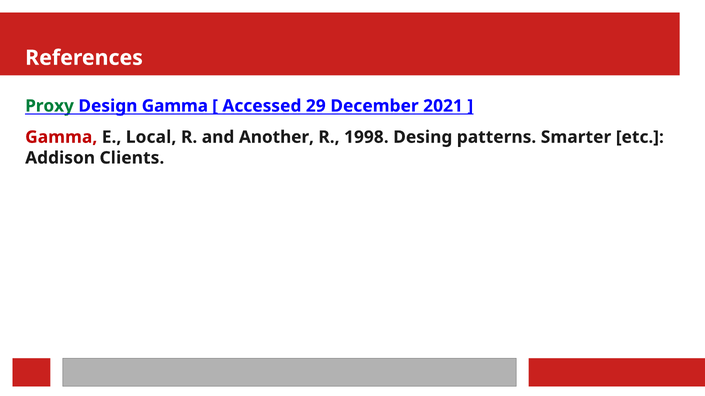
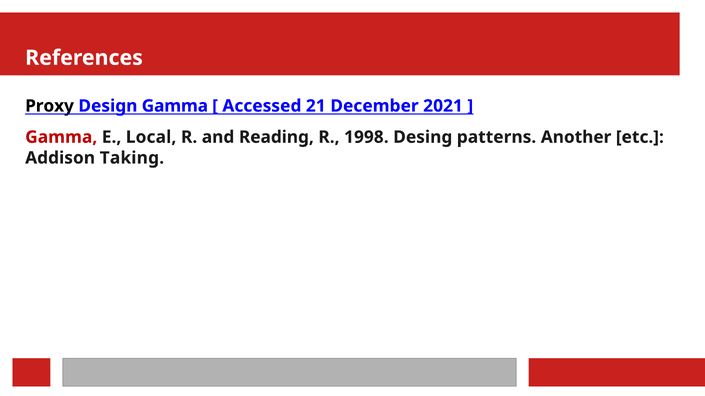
Proxy colour: green -> black
29: 29 -> 21
Another: Another -> Reading
Smarter: Smarter -> Another
Clients: Clients -> Taking
